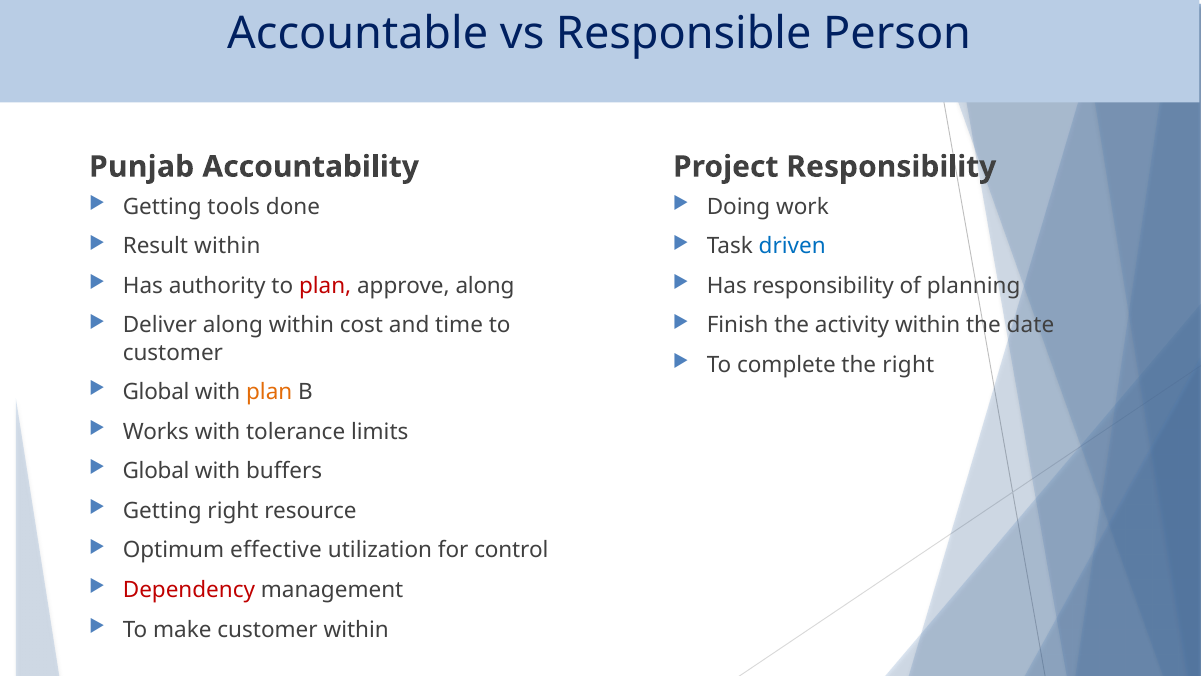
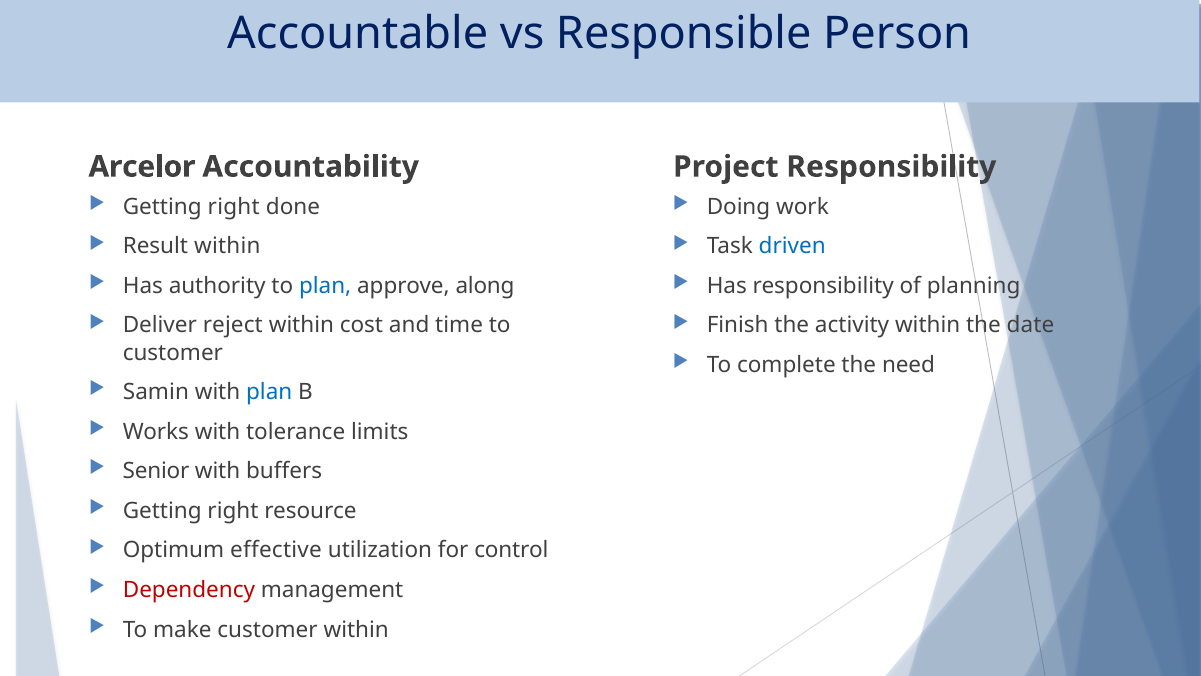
Punjab: Punjab -> Arcelor
tools at (234, 207): tools -> right
plan at (325, 286) colour: red -> blue
Deliver along: along -> reject
the right: right -> need
Global at (156, 392): Global -> Samin
plan at (269, 392) colour: orange -> blue
Global at (156, 471): Global -> Senior
